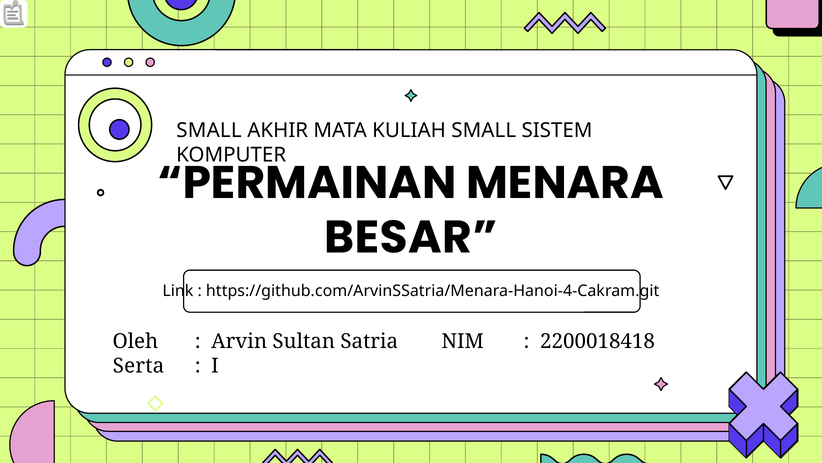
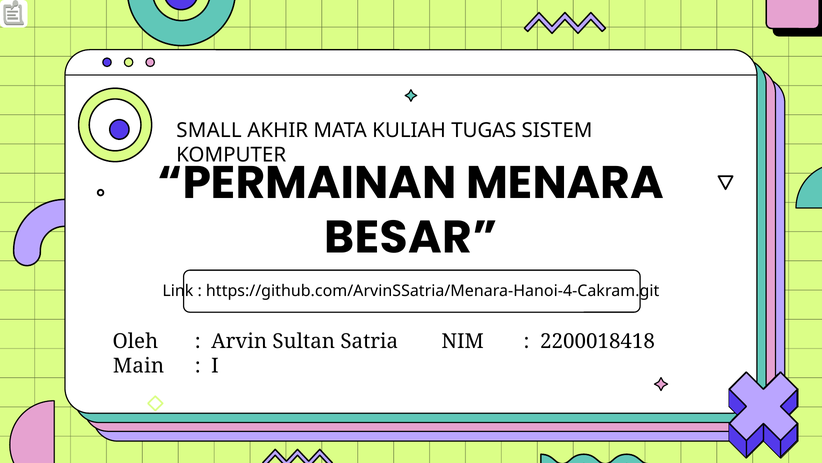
KULIAH SMALL: SMALL -> TUGAS
Serta: Serta -> Main
